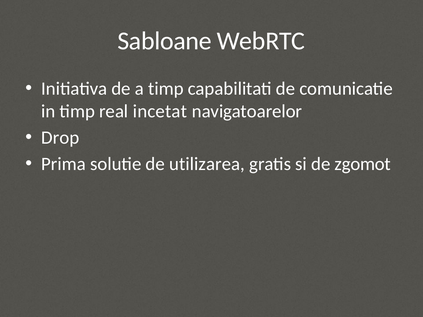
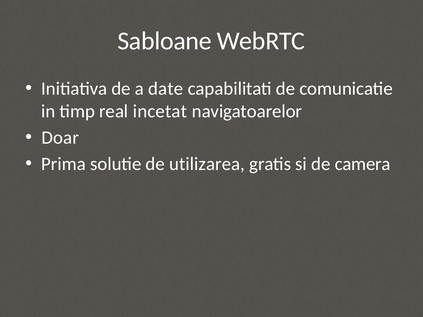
a timp: timp -> date
Drop: Drop -> Doar
zgomot: zgomot -> camera
